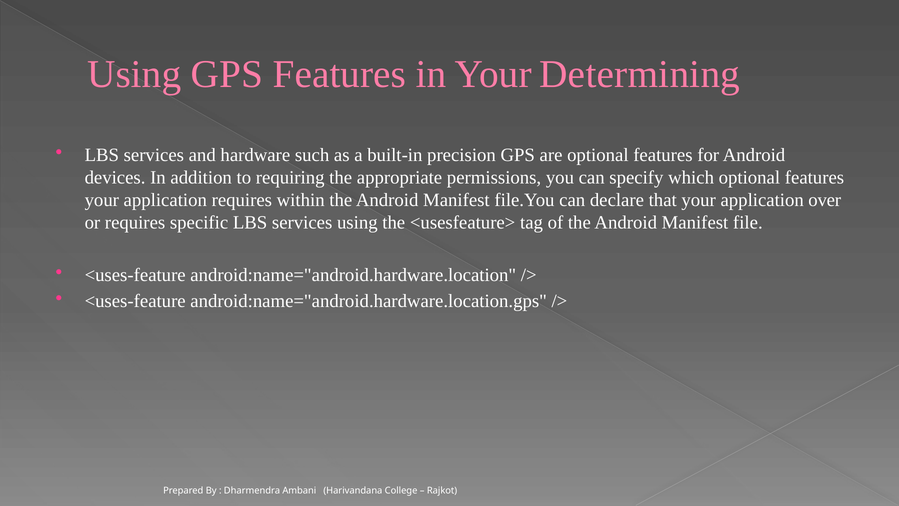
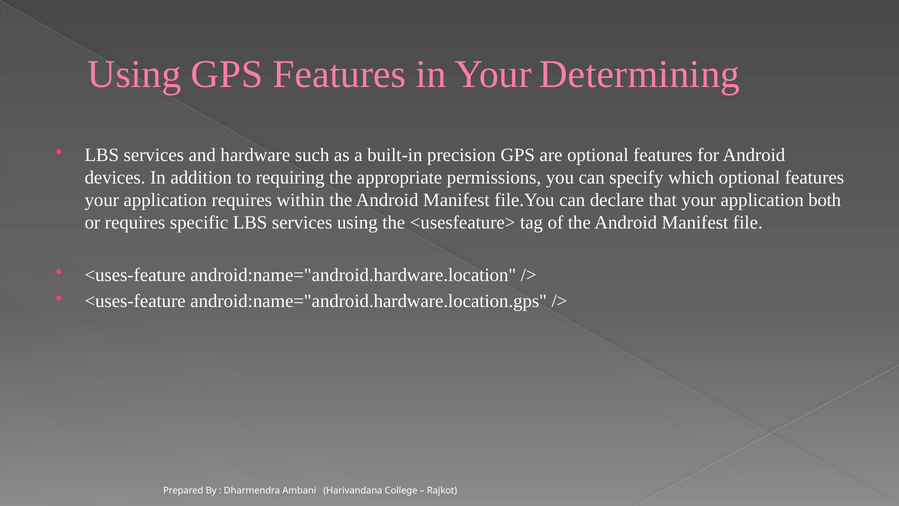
over: over -> both
